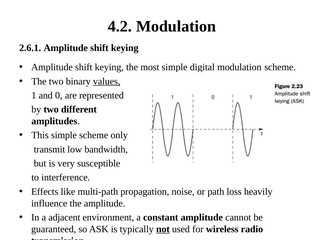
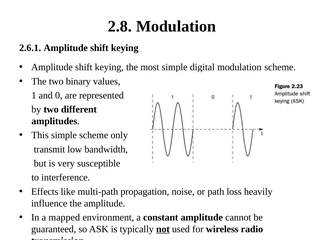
4.2: 4.2 -> 2.8
values underline: present -> none
adjacent: adjacent -> mapped
